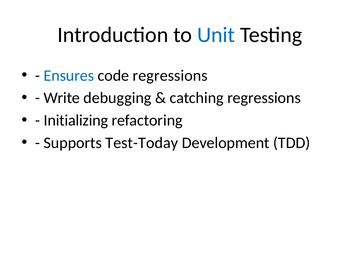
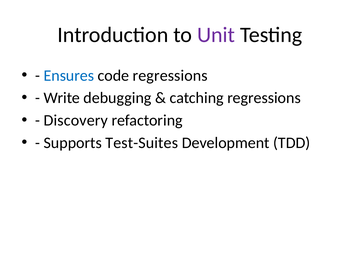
Unit colour: blue -> purple
Initializing: Initializing -> Discovery
Test-Today: Test-Today -> Test-Suites
